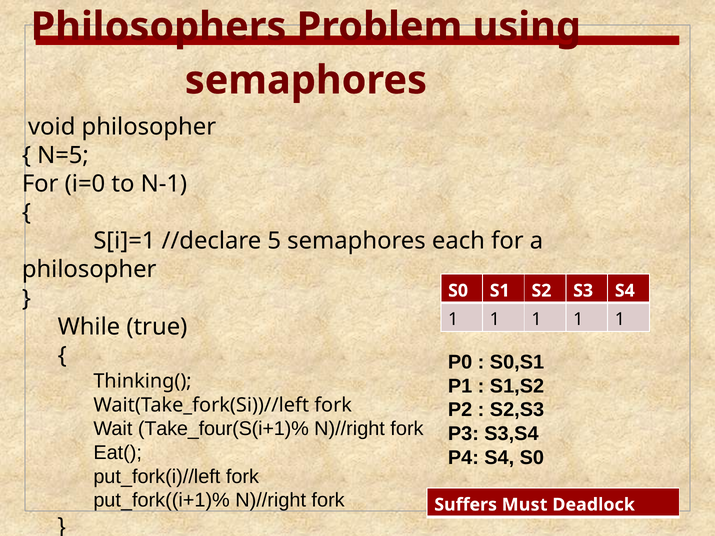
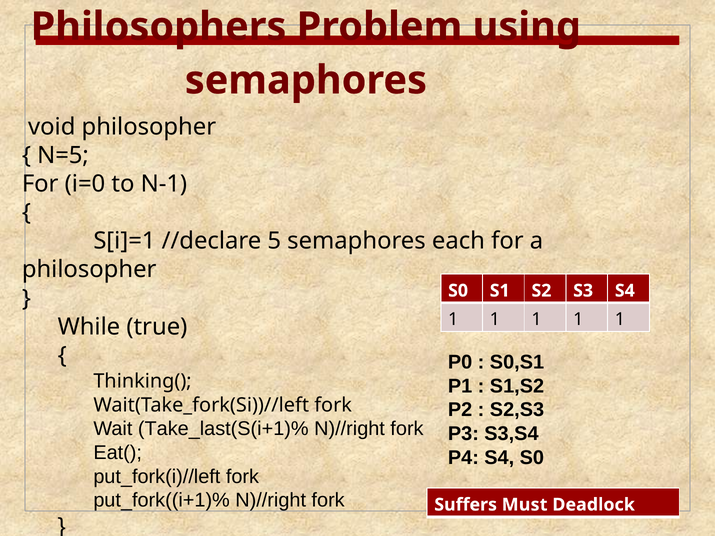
Take_four(S(i+1)%: Take_four(S(i+1)% -> Take_last(S(i+1)%
